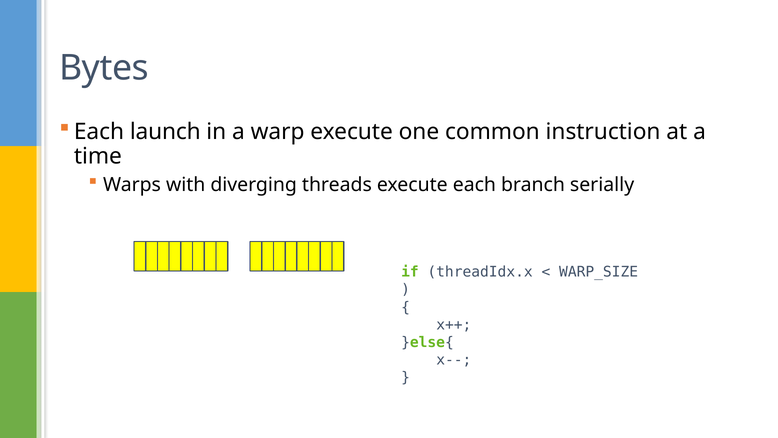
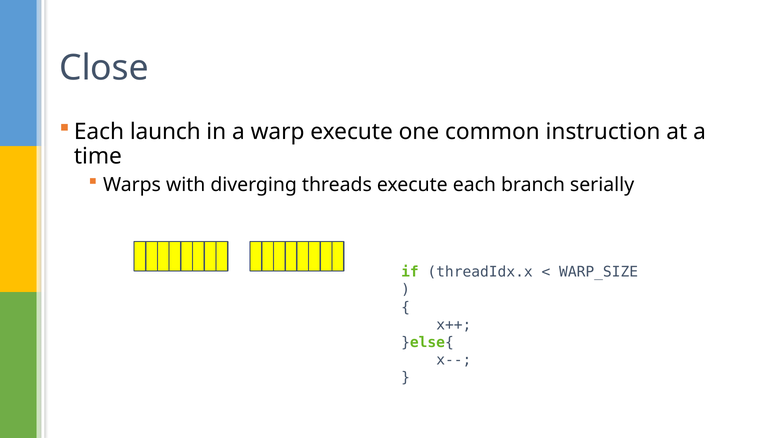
Bytes: Bytes -> Close
